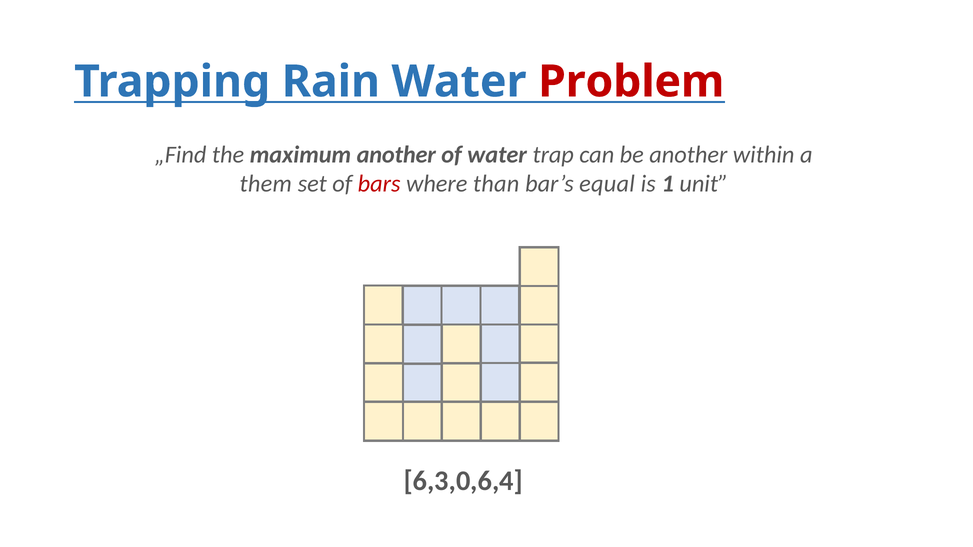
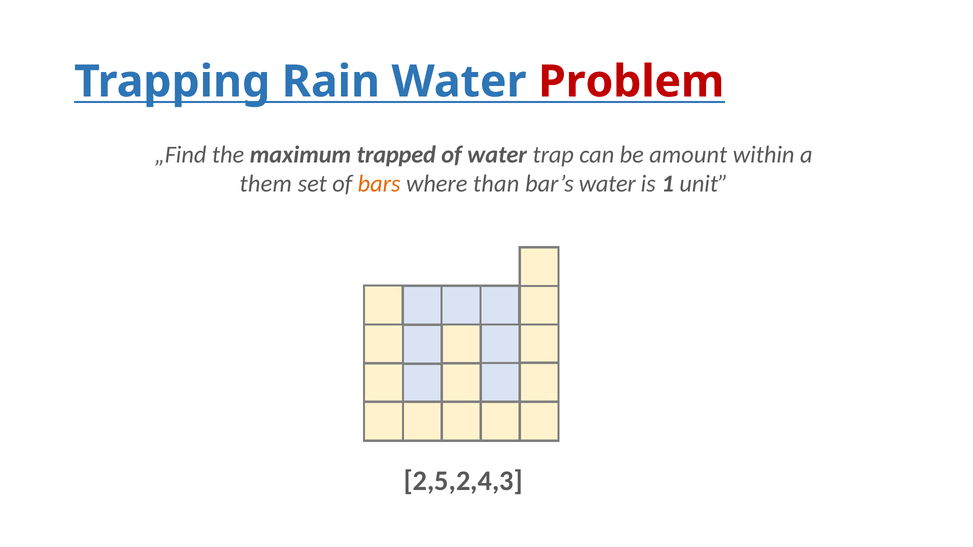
maximum another: another -> trapped
be another: another -> amount
bars colour: red -> orange
bar’s equal: equal -> water
6,3,0,6,4: 6,3,0,6,4 -> 2,5,2,4,3
